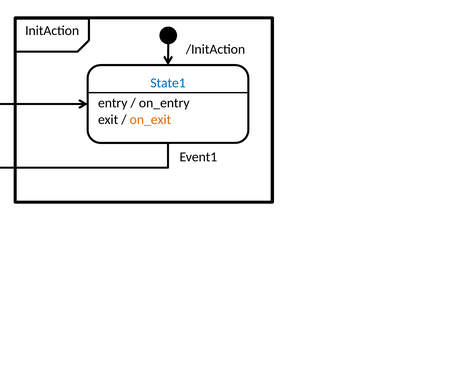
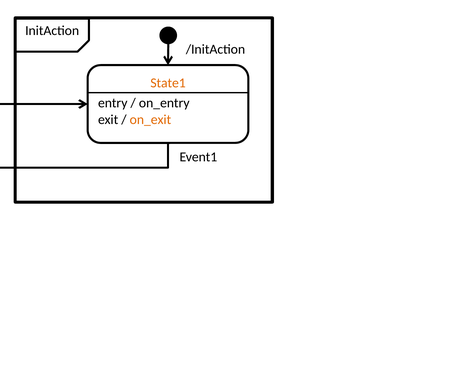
State1 colour: blue -> orange
